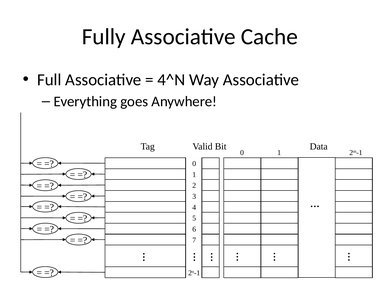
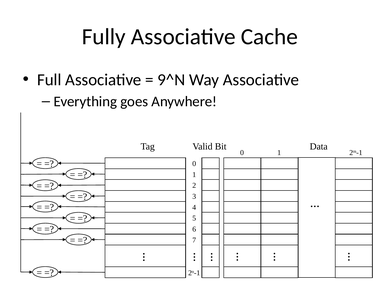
4^N: 4^N -> 9^N
